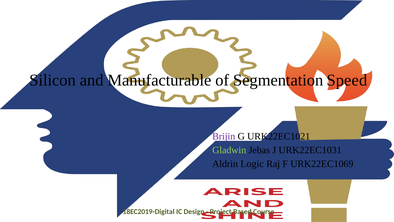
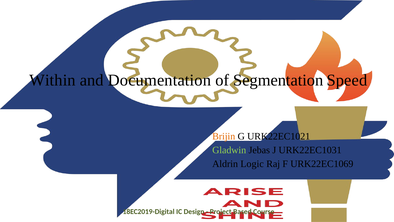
Silicon: Silicon -> Within
Manufacturable: Manufacturable -> Documentation
Brijin colour: purple -> orange
